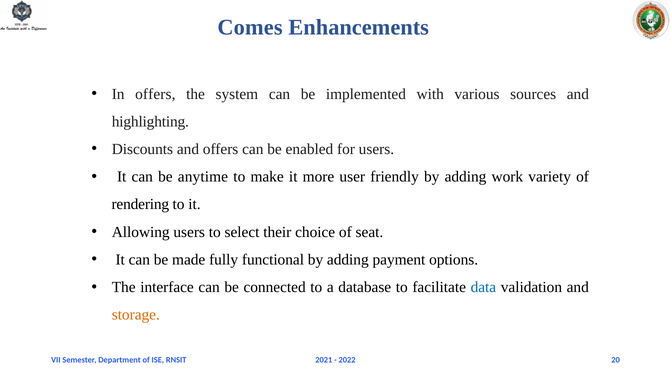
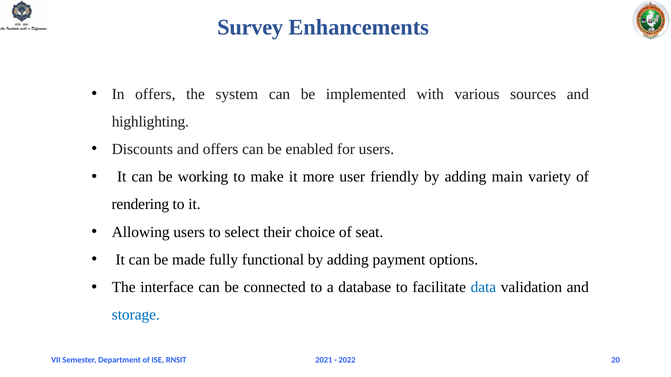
Comes: Comes -> Survey
anytime: anytime -> working
work: work -> main
storage colour: orange -> blue
